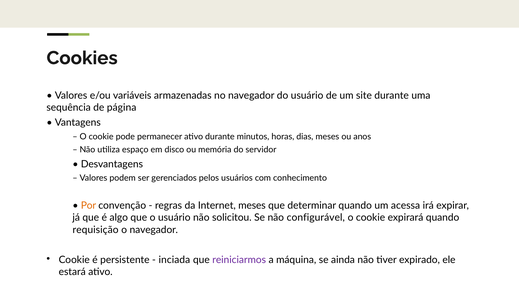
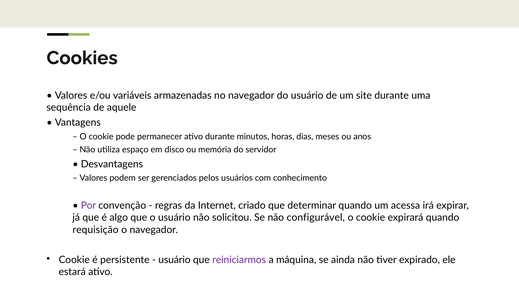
página: página -> aquele
Por colour: orange -> purple
Internet meses: meses -> criado
inciada at (174, 260): inciada -> usuário
